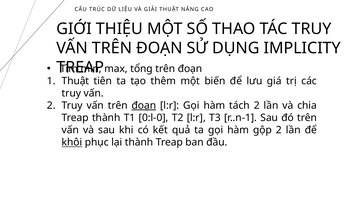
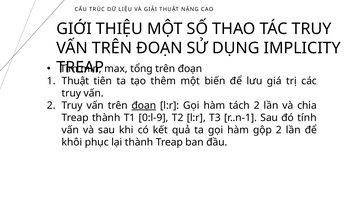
0:l-0: 0:l-0 -> 0:l-9
đó trên: trên -> tính
khôi underline: present -> none
